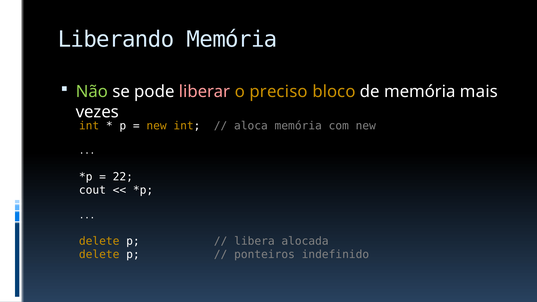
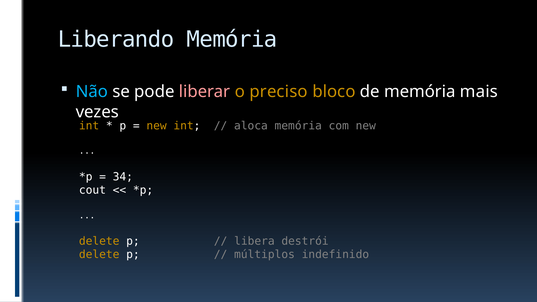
Não colour: light green -> light blue
22: 22 -> 34
alocada: alocada -> destrói
ponteiros: ponteiros -> múltiplos
